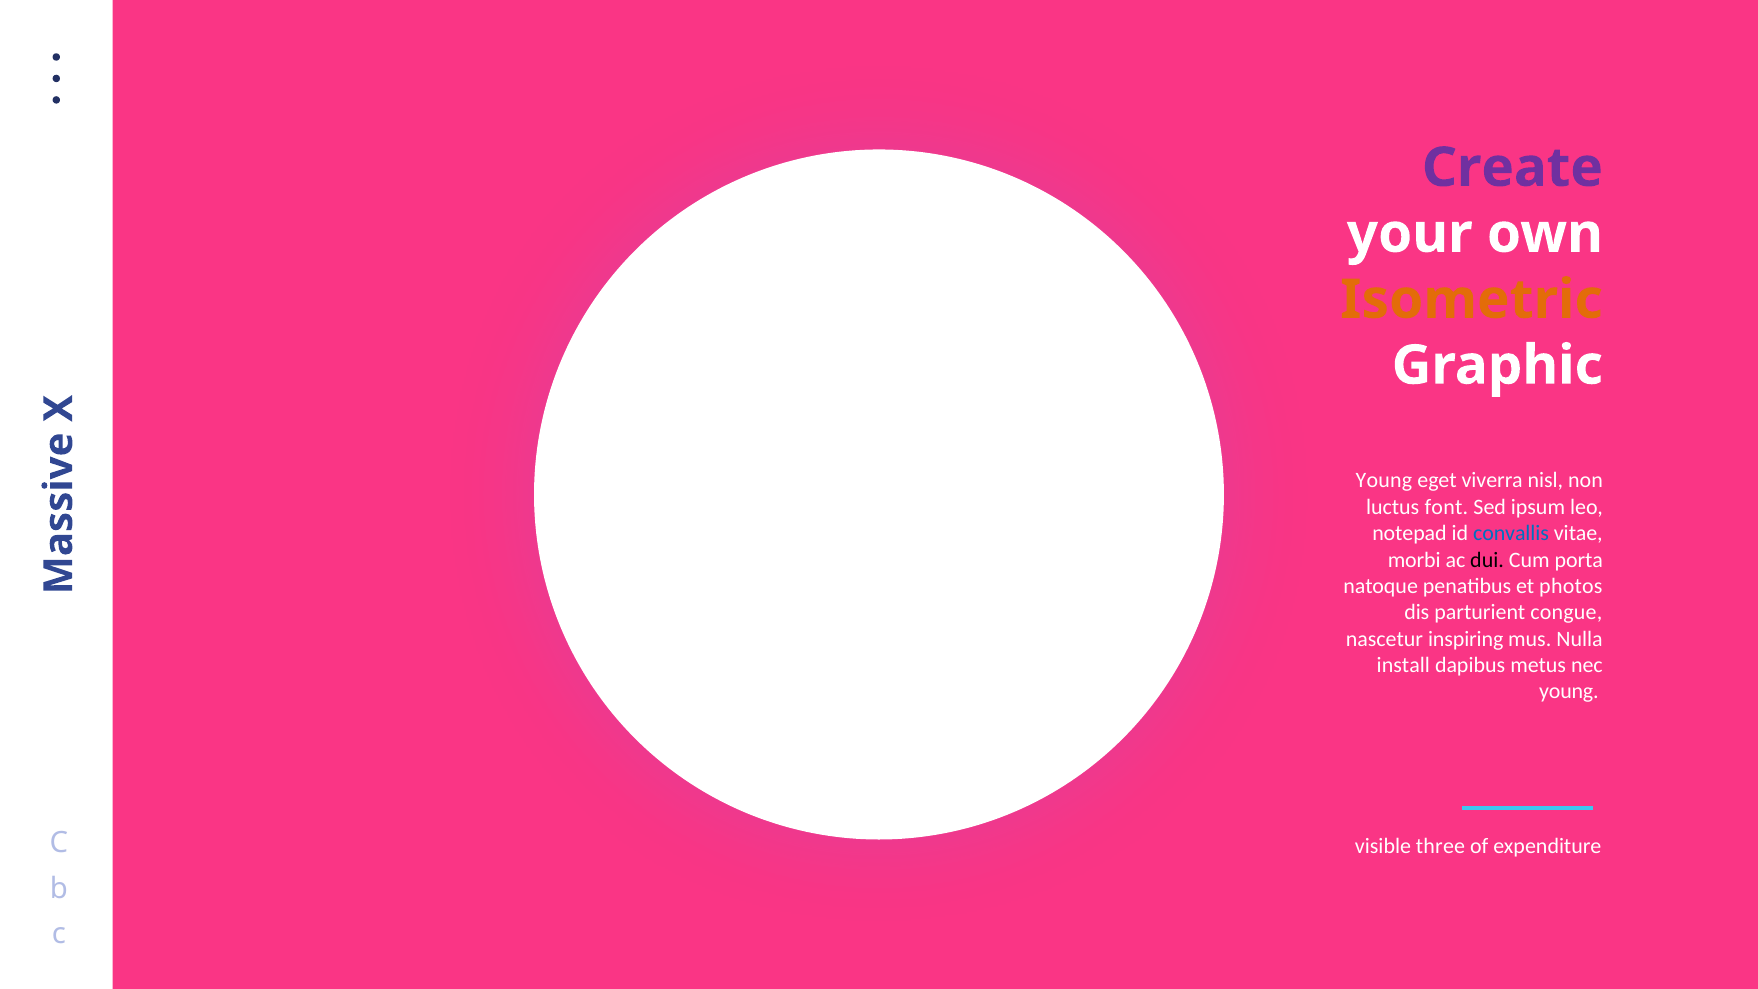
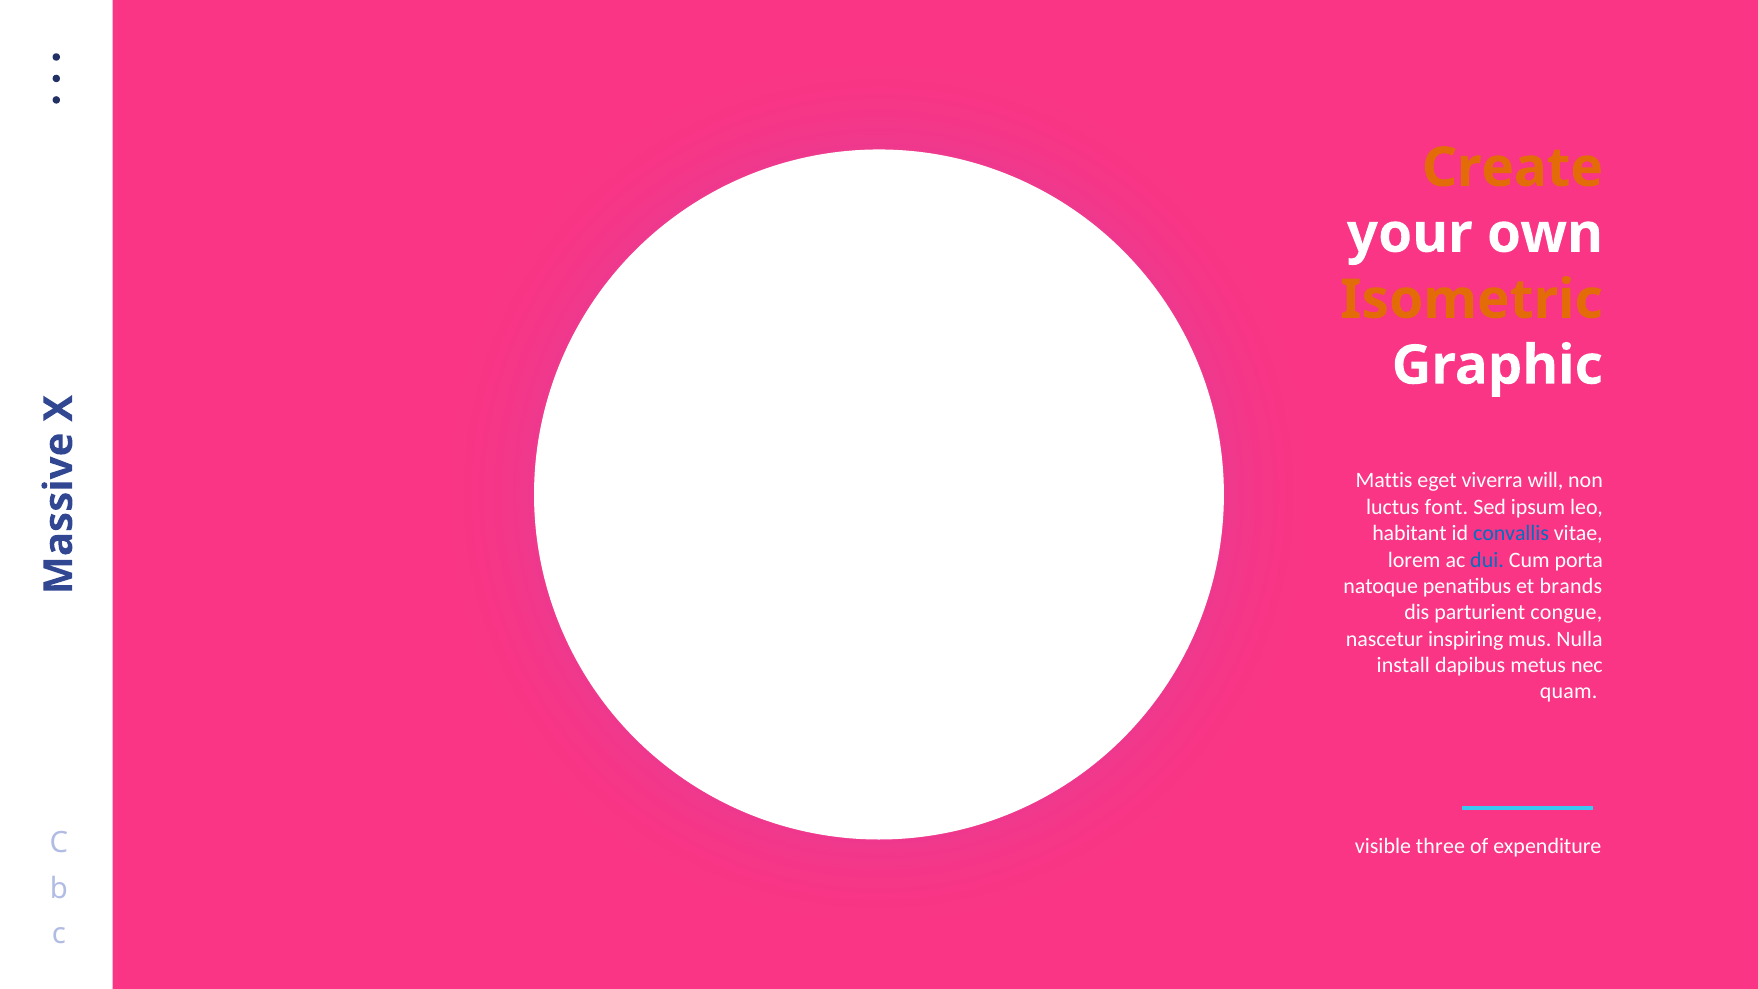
Create colour: purple -> orange
Young at (1384, 481): Young -> Mattis
nisl: nisl -> will
notepad: notepad -> habitant
morbi: morbi -> lorem
dui colour: black -> blue
photos: photos -> brands
young at (1569, 691): young -> quam
